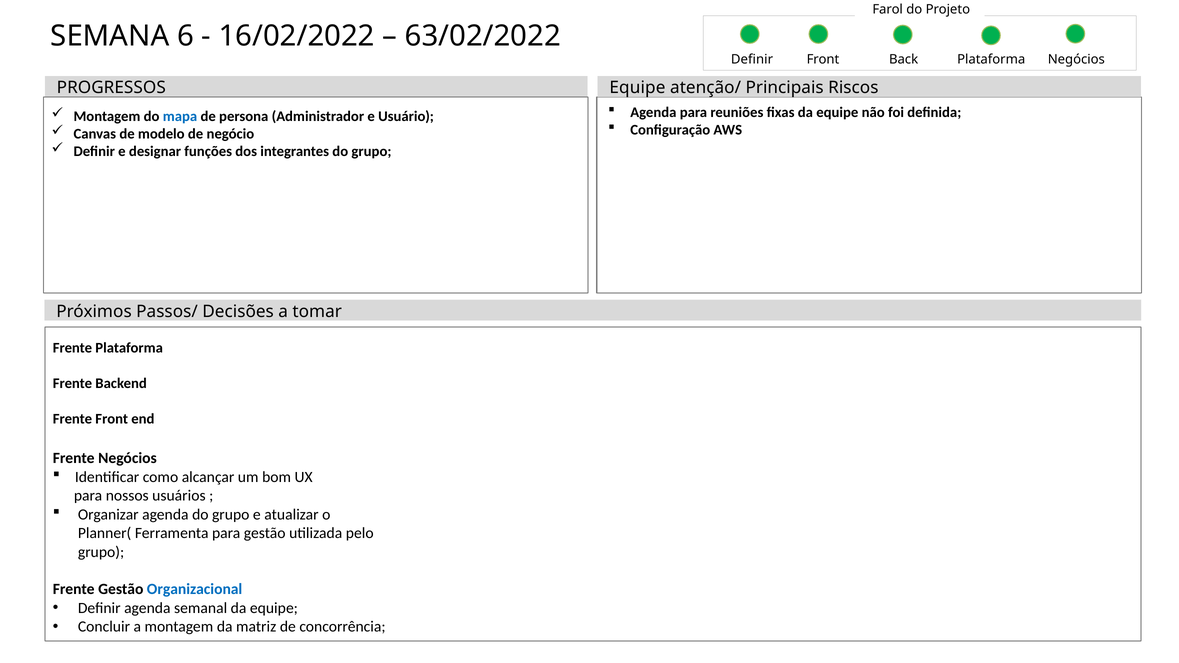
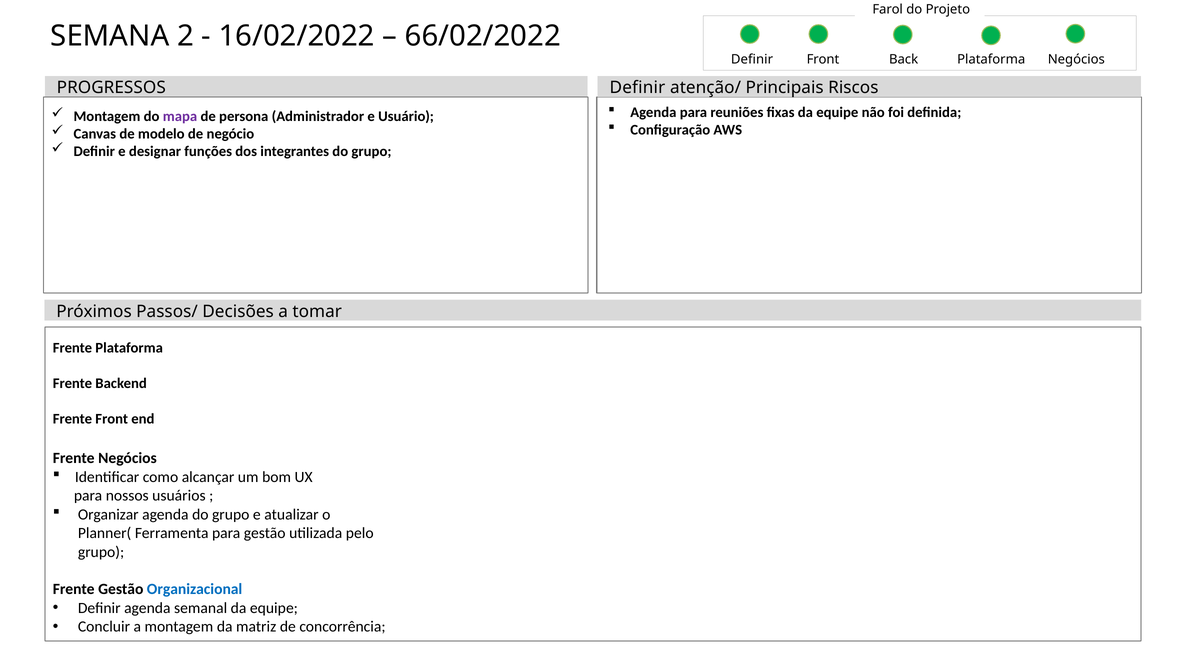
6: 6 -> 2
63/02/2022: 63/02/2022 -> 66/02/2022
PROGRESSOS Equipe: Equipe -> Definir
mapa colour: blue -> purple
